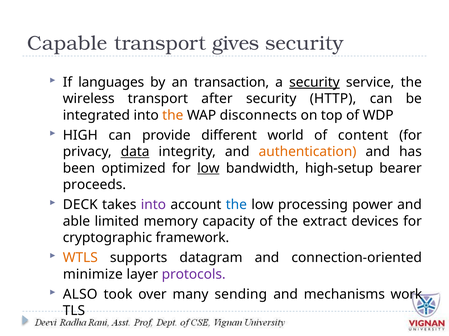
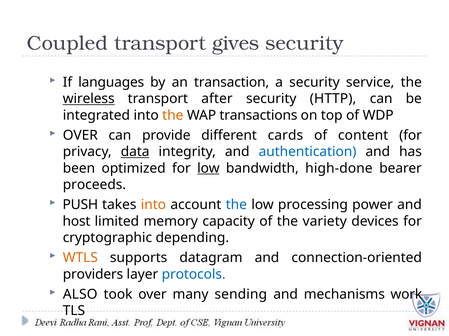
Capable: Capable -> Coupled
security at (314, 82) underline: present -> none
wireless underline: none -> present
disconnects: disconnects -> transactions
HIGH at (80, 136): HIGH -> OVER
world: world -> cards
authentication colour: orange -> blue
high-setup: high-setup -> high-done
DECK: DECK -> PUSH
into at (153, 205) colour: purple -> orange
able: able -> host
extract: extract -> variety
framework: framework -> depending
minimize: minimize -> providers
protocols colour: purple -> blue
